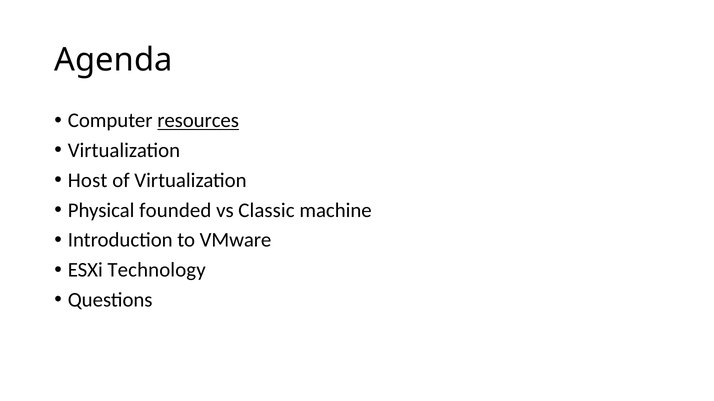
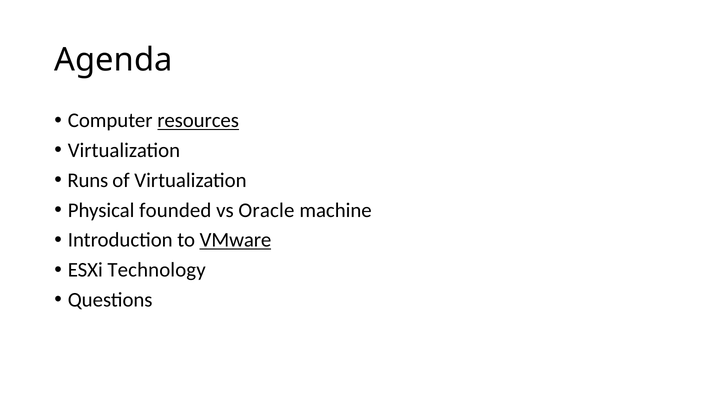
Host: Host -> Runs
Classic: Classic -> Oracle
VMware underline: none -> present
